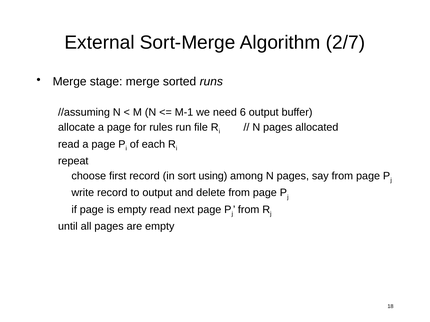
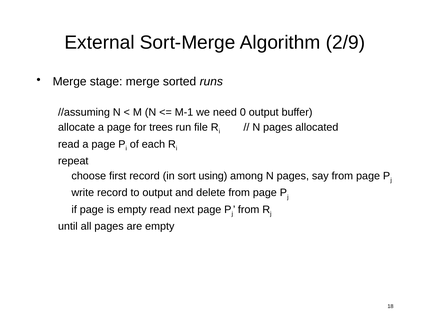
2/7: 2/7 -> 2/9
6: 6 -> 0
rules: rules -> trees
